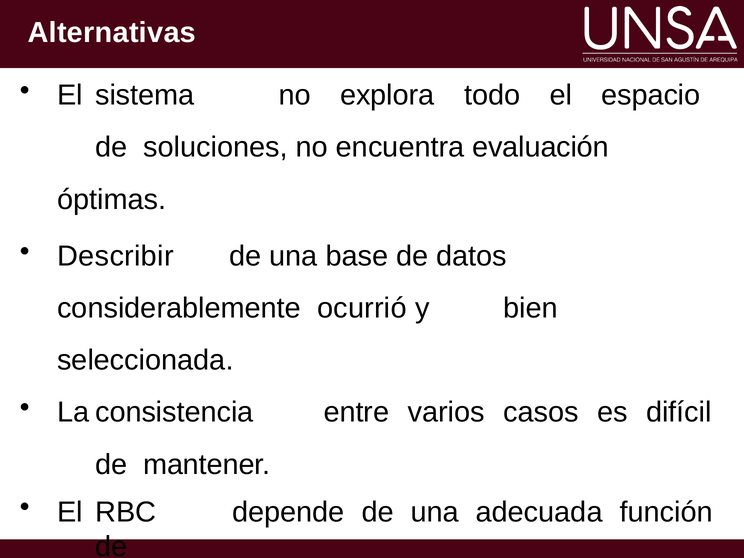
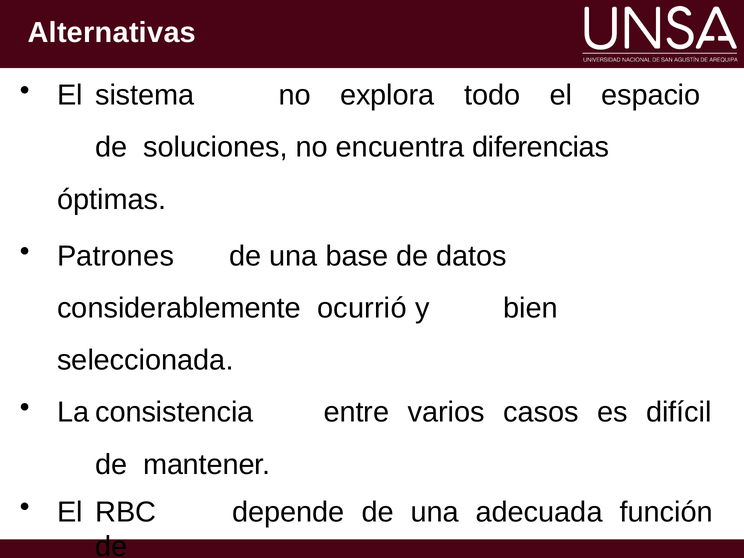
evaluación: evaluación -> diferencias
Describir: Describir -> Patrones
